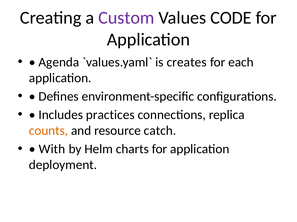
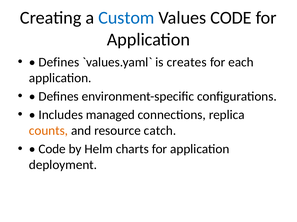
Custom colour: purple -> blue
Agenda at (59, 62): Agenda -> Defines
practices: practices -> managed
With at (52, 149): With -> Code
